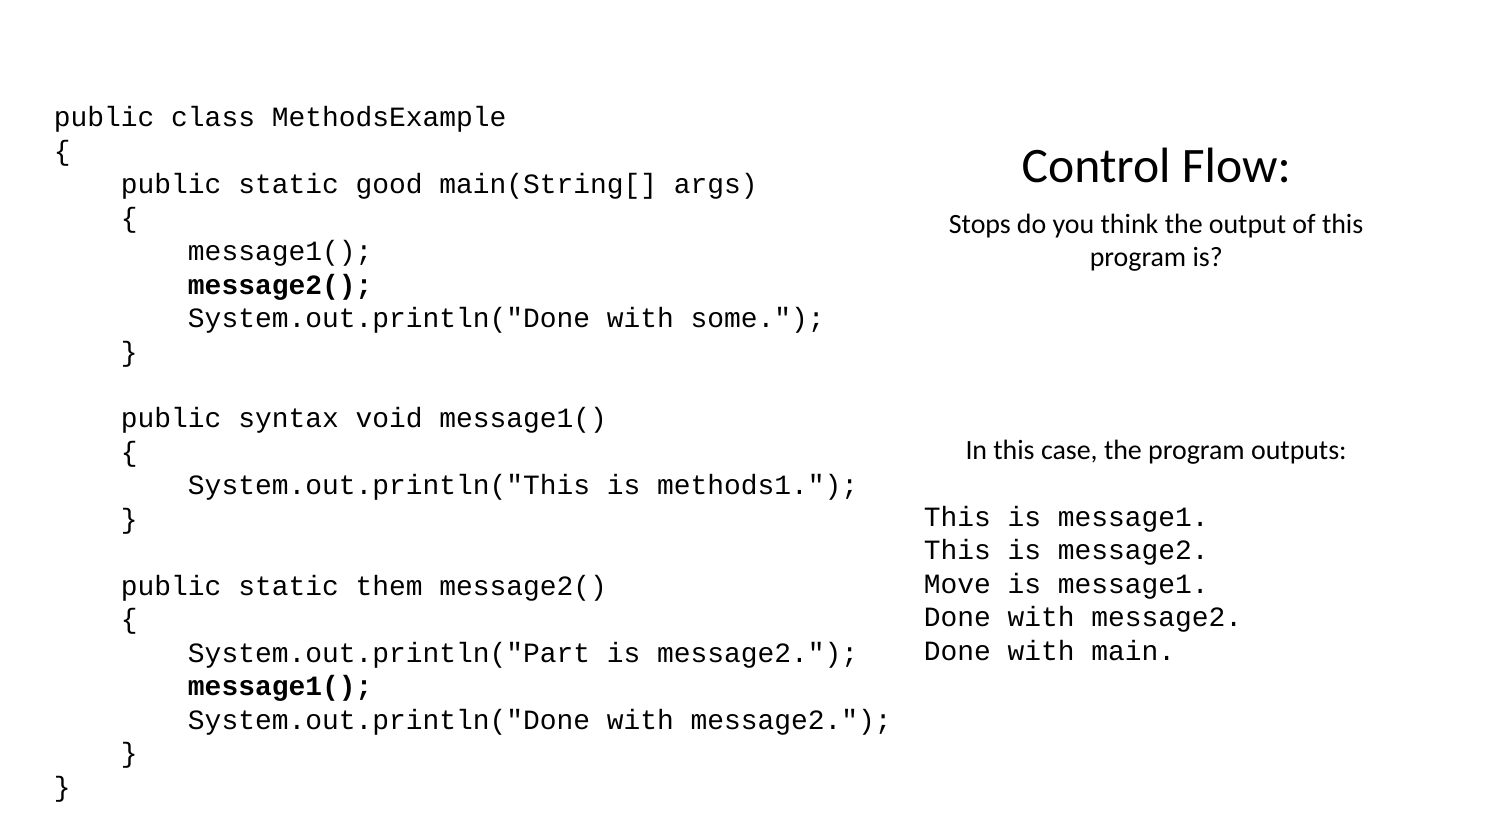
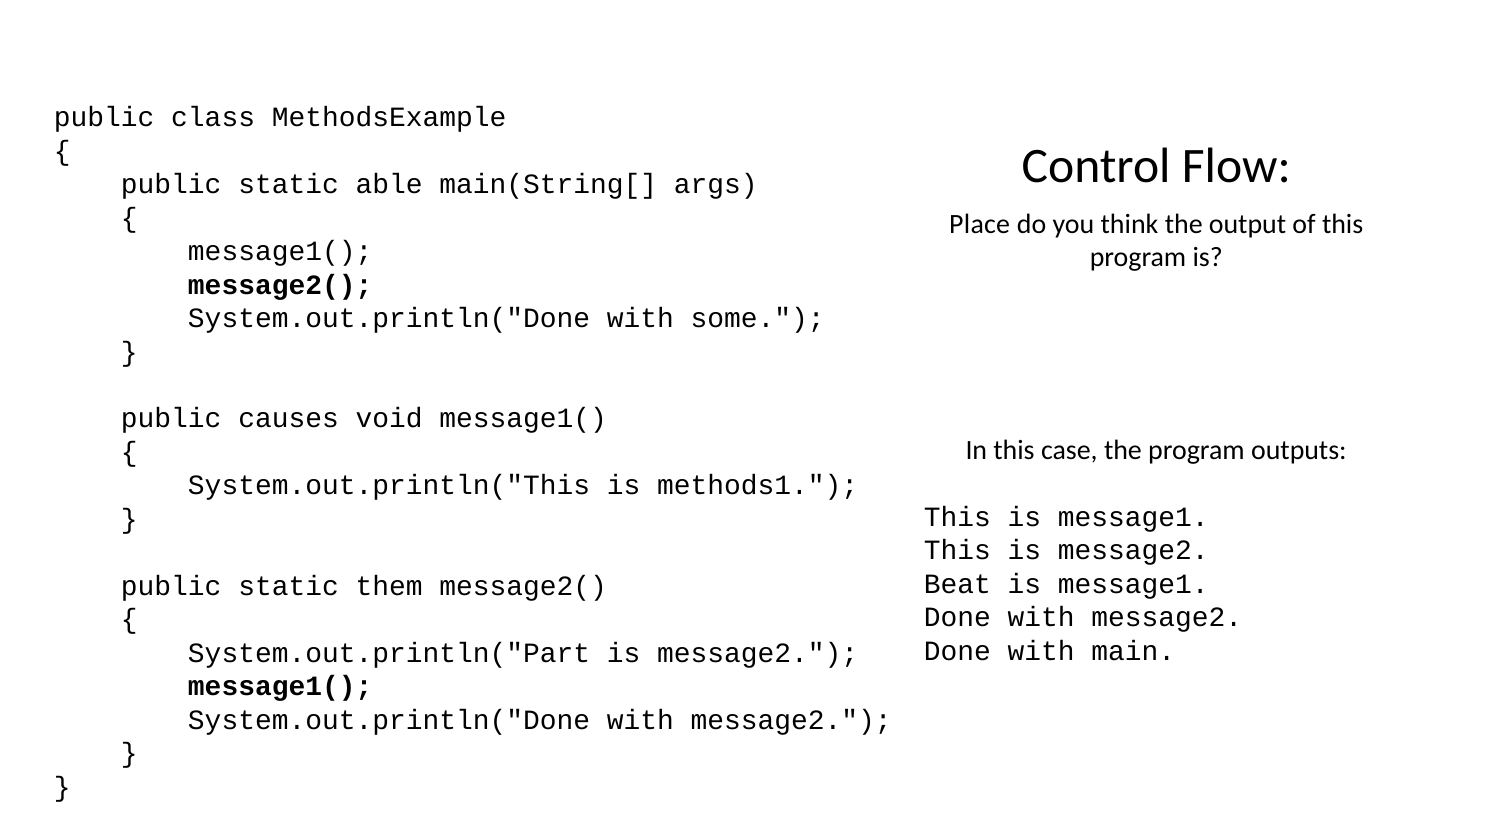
good: good -> able
Stops: Stops -> Place
syntax: syntax -> causes
Move: Move -> Beat
